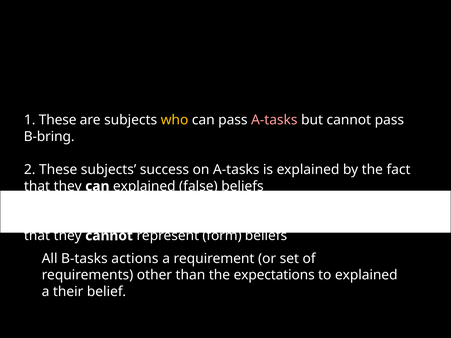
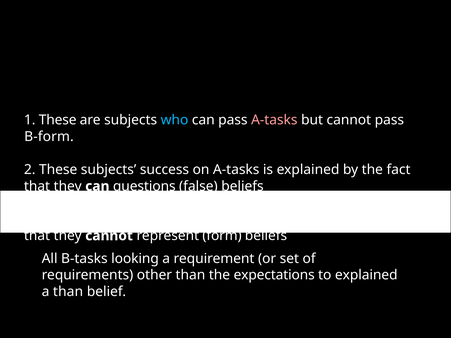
who colour: yellow -> light blue
B-bring: B-bring -> B-form
can explained: explained -> questions
actions: actions -> looking
a their: their -> than
